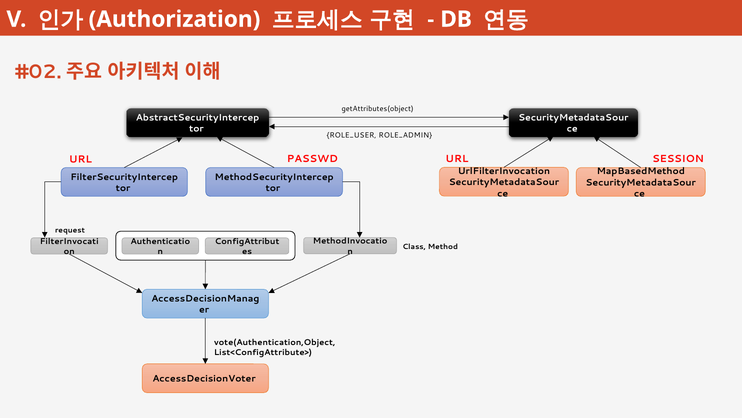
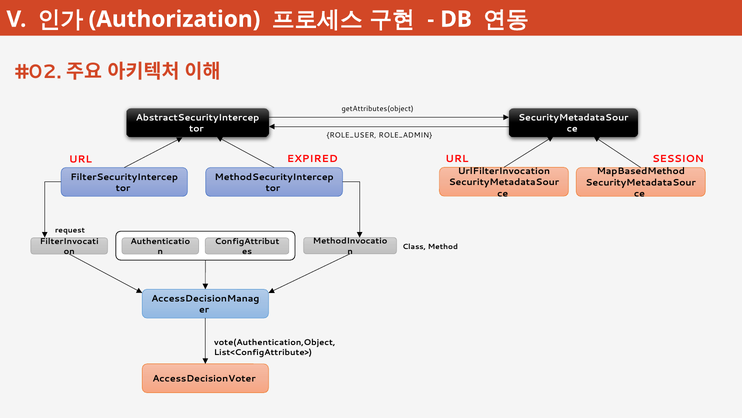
PASSWD: PASSWD -> EXPIRED
